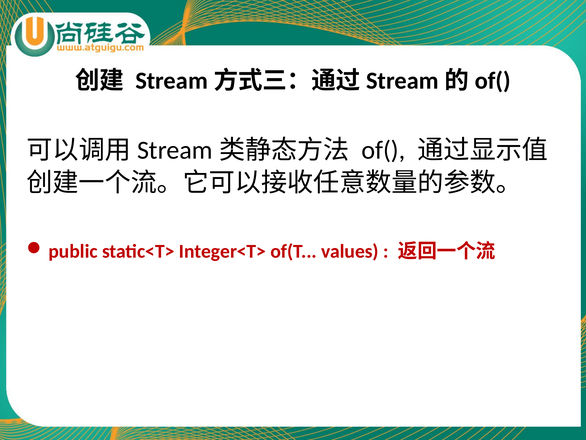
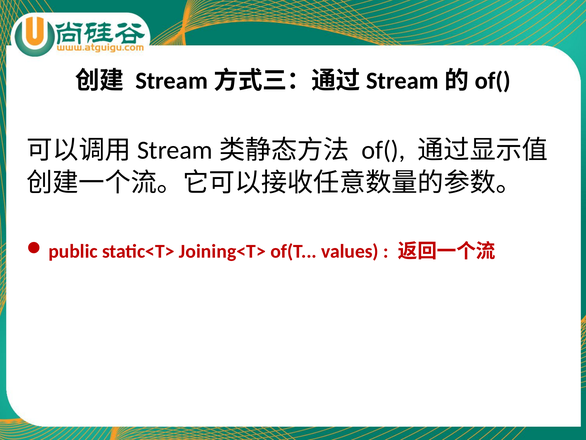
Integer<T>: Integer<T> -> Joining<T>
